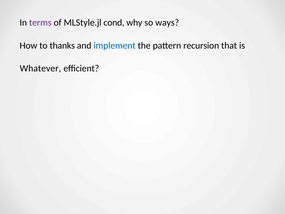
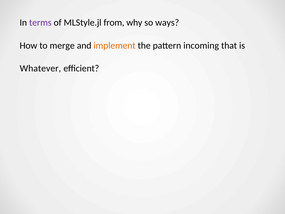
cond: cond -> from
thanks: thanks -> merge
implement colour: blue -> orange
recursion: recursion -> incoming
